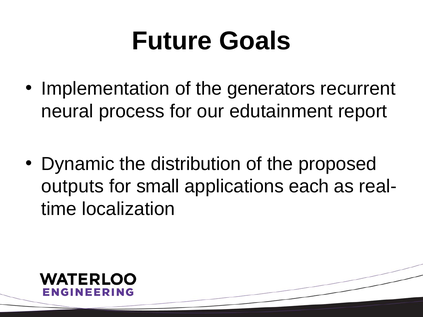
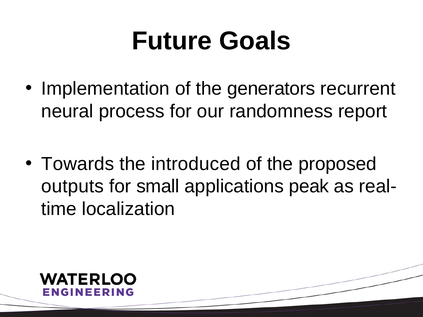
edutainment: edutainment -> randomness
Dynamic: Dynamic -> Towards
distribution: distribution -> introduced
each: each -> peak
